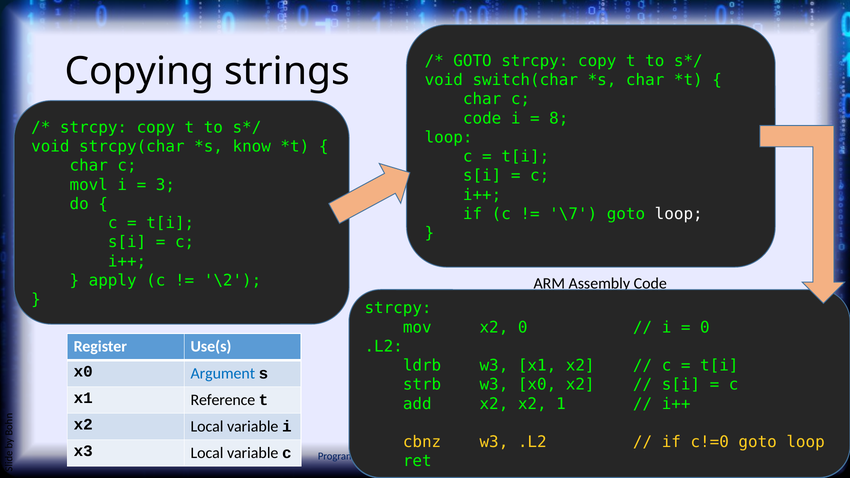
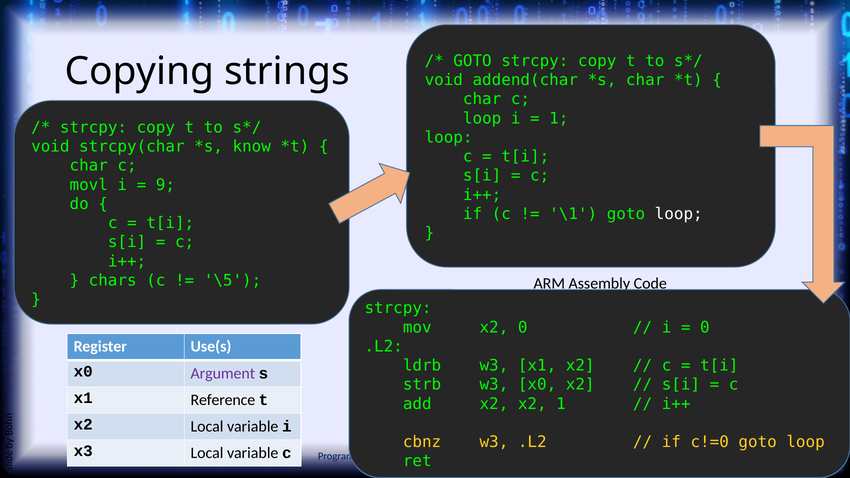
switch(char: switch(char -> addend(char
code at (482, 118): code -> loop
8 at (559, 118): 8 -> 1
3: 3 -> 9
\7: \7 -> \1
apply: apply -> chars
\2: \2 -> \5
Argument colour: blue -> purple
